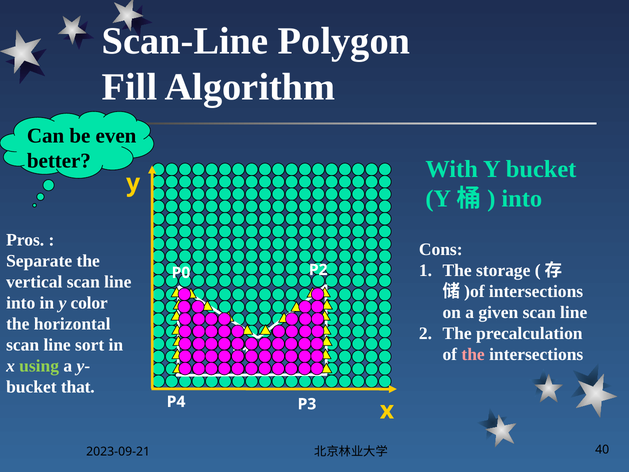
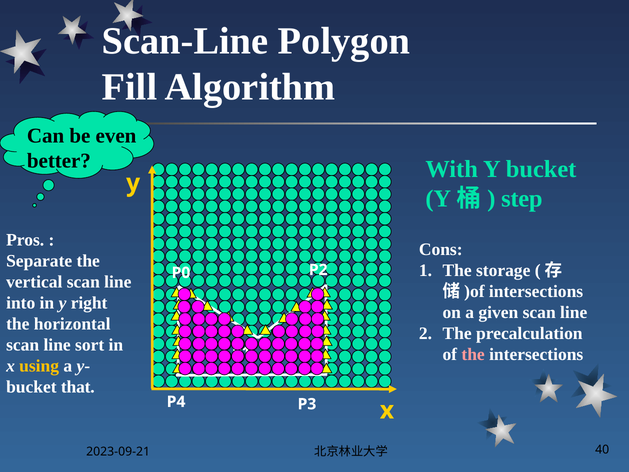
into at (522, 198): into -> step
color: color -> right
using colour: light green -> yellow
